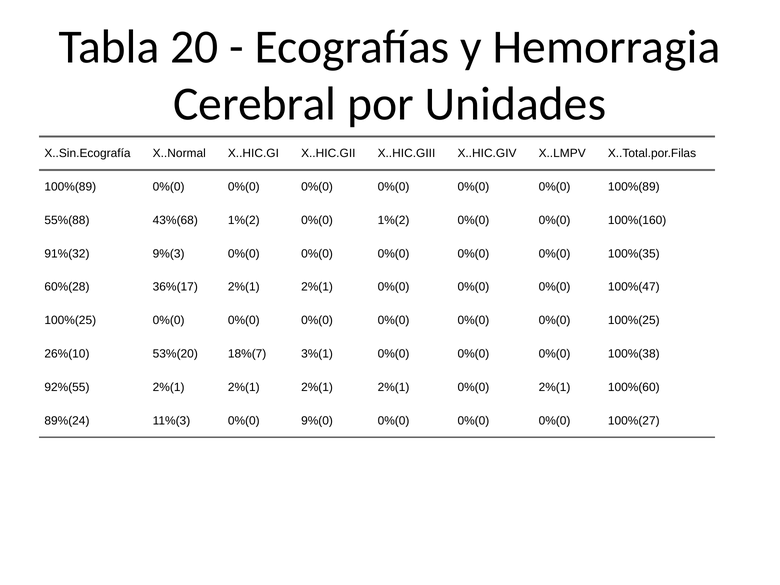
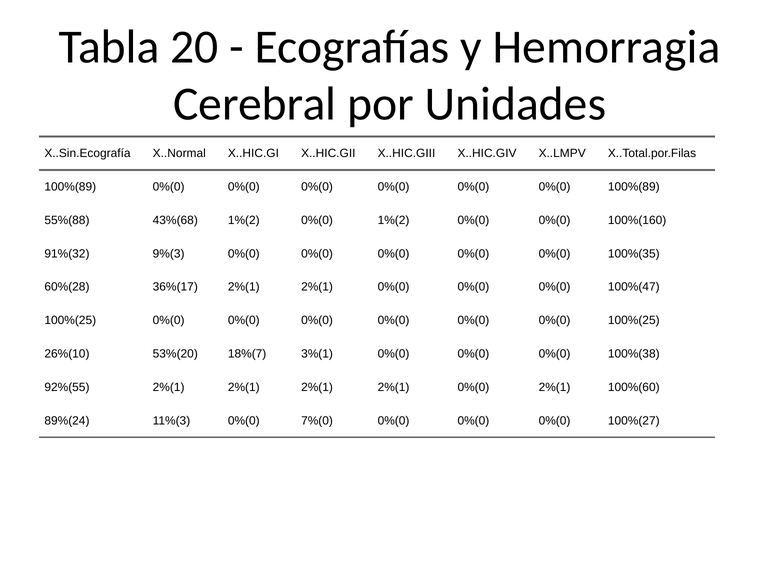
9%(0: 9%(0 -> 7%(0
